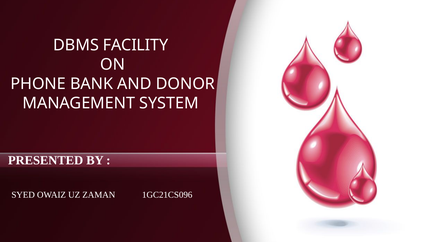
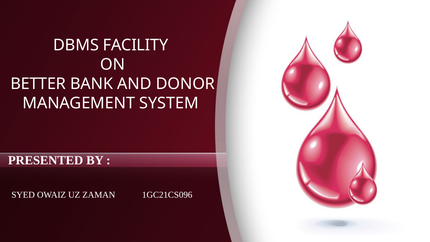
PHONE: PHONE -> BETTER
